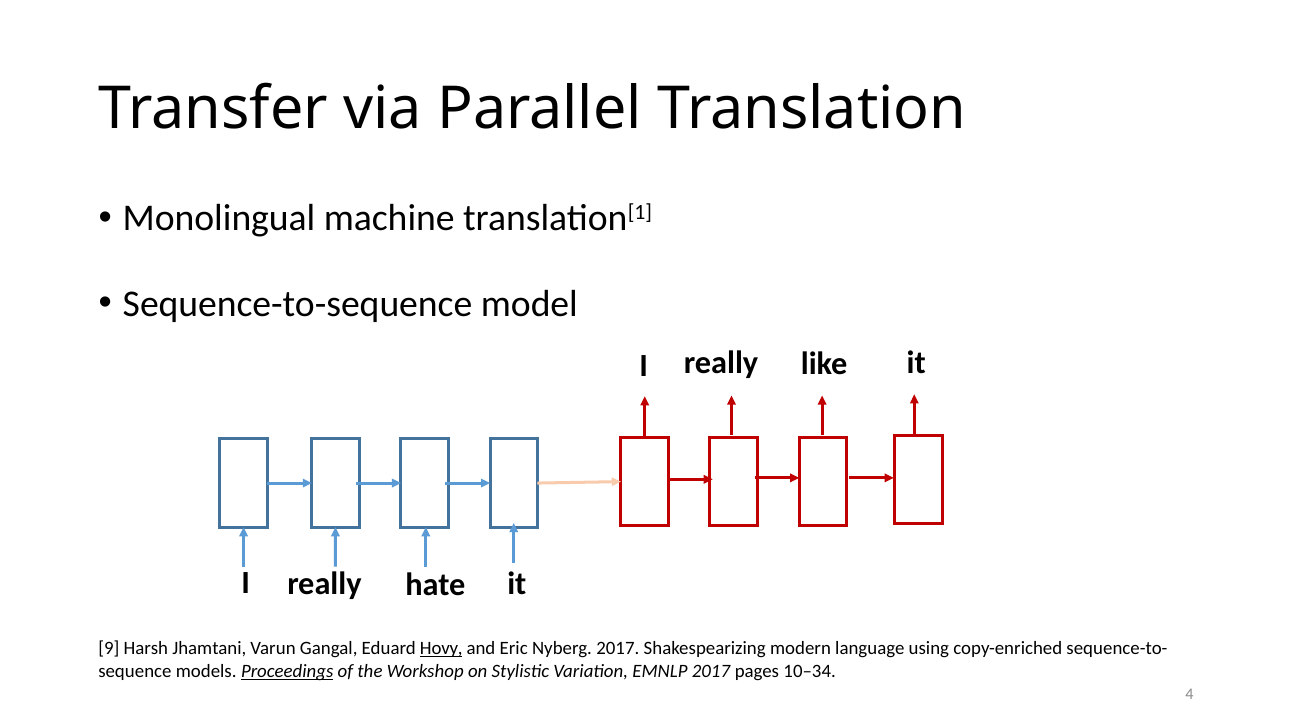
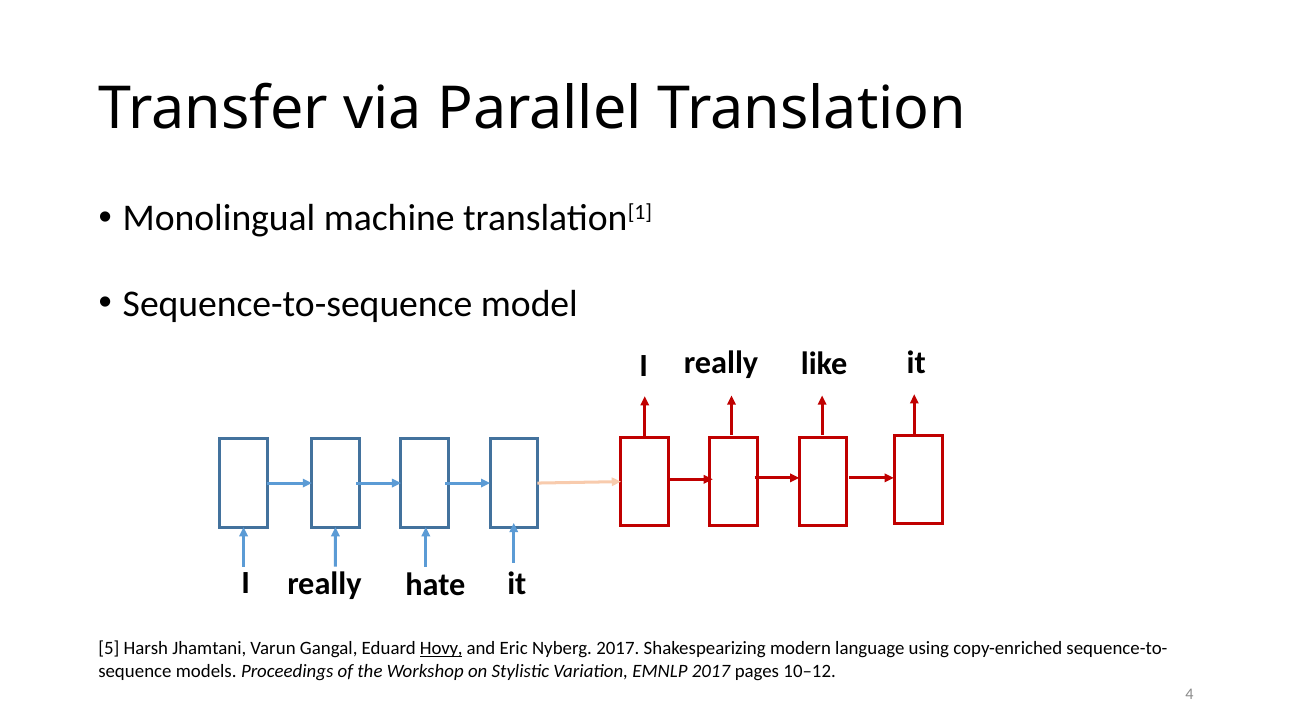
9: 9 -> 5
Proceedings underline: present -> none
10–34: 10–34 -> 10–12
